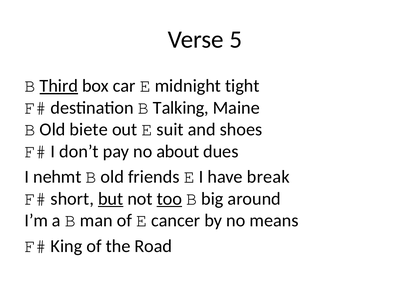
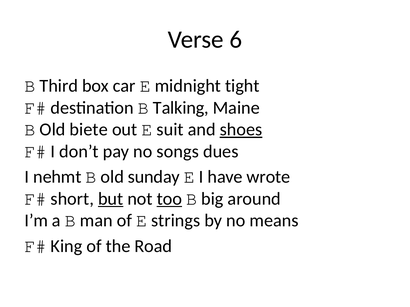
5: 5 -> 6
Third underline: present -> none
shoes underline: none -> present
about: about -> songs
friends: friends -> sunday
break: break -> wrote
cancer: cancer -> strings
